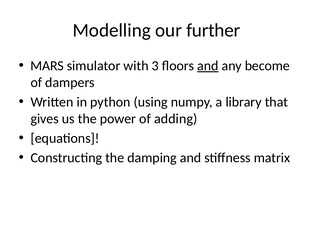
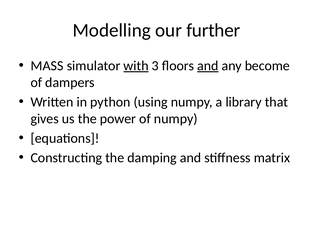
MARS: MARS -> MASS
with underline: none -> present
of adding: adding -> numpy
